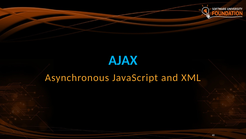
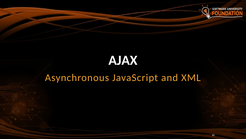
AJAX colour: light blue -> white
